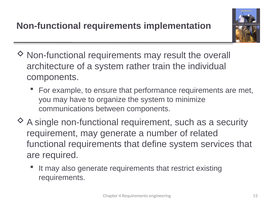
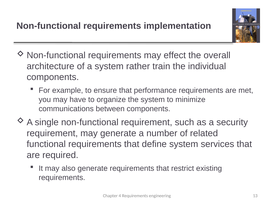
result: result -> effect
